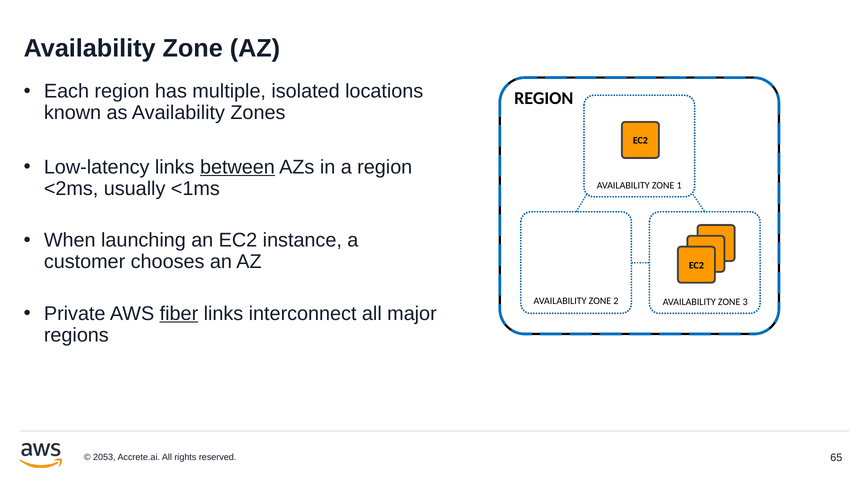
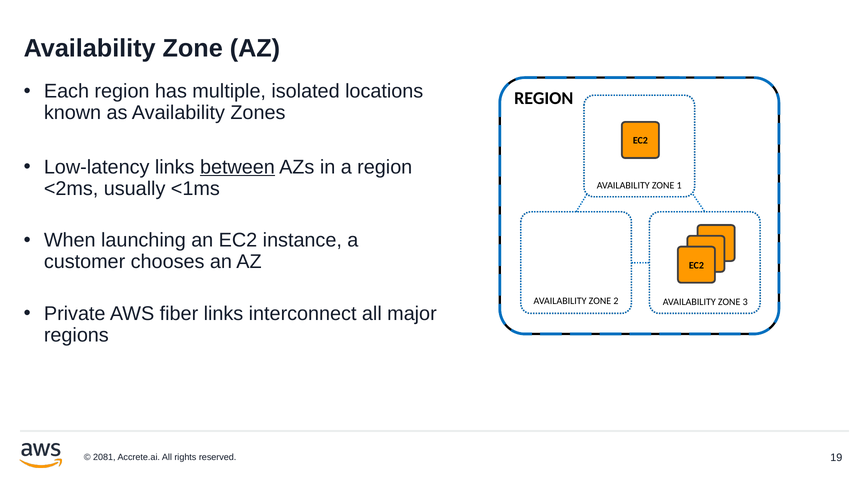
fiber underline: present -> none
2053: 2053 -> 2081
65: 65 -> 19
